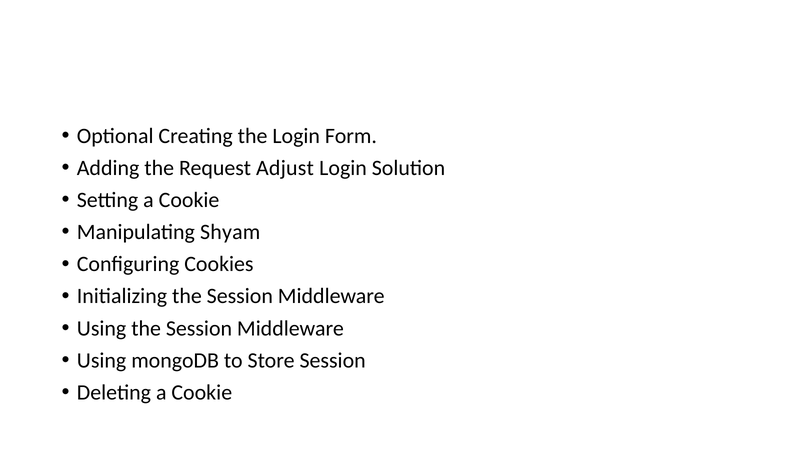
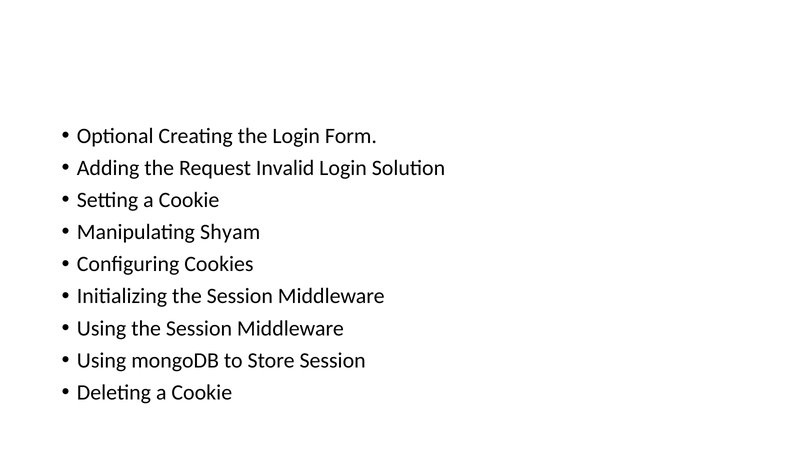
Adjust: Adjust -> Invalid
